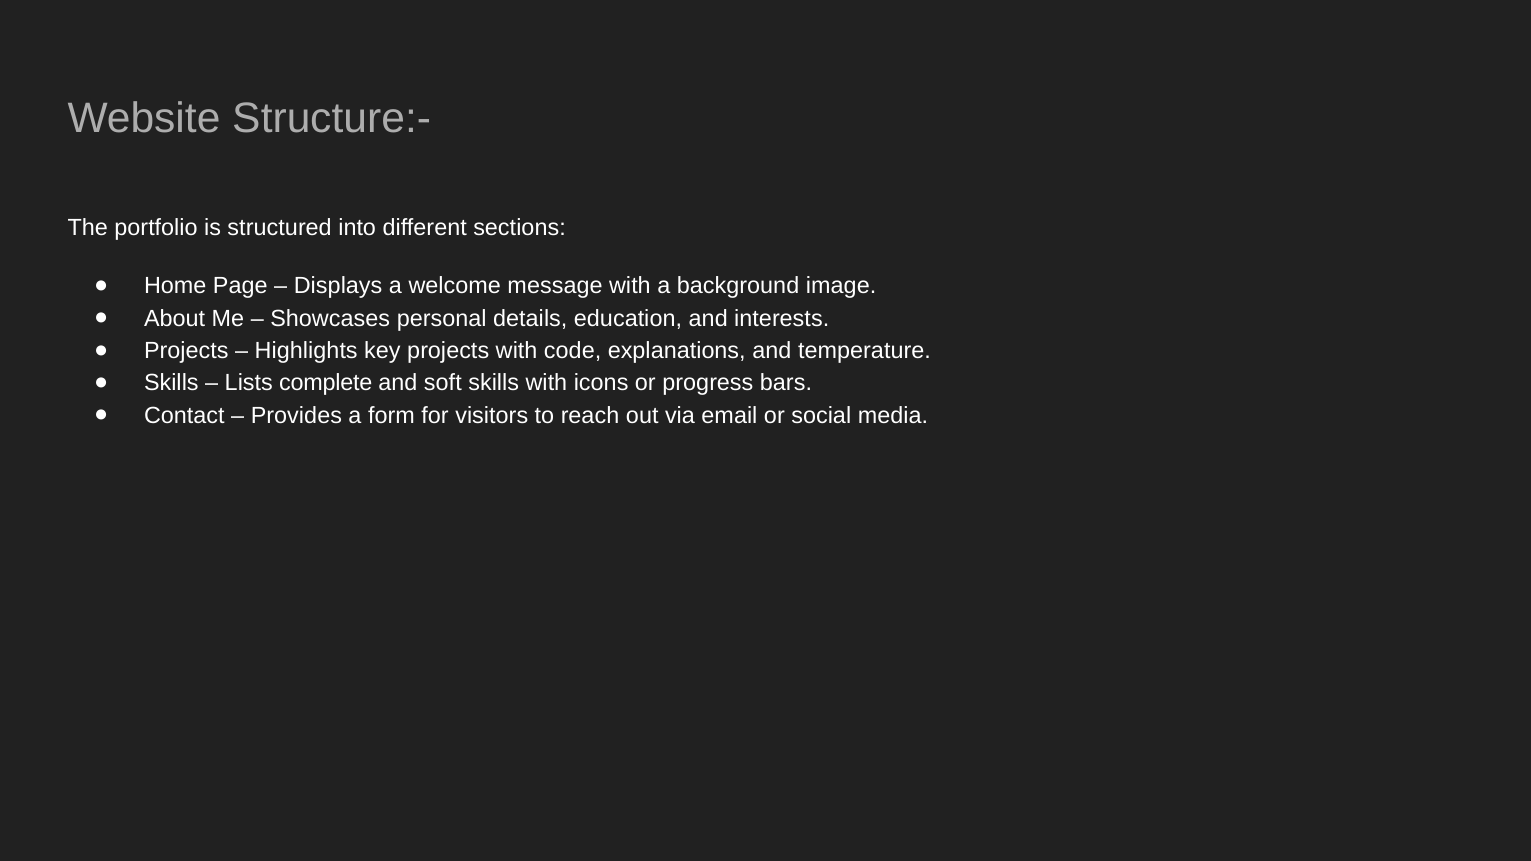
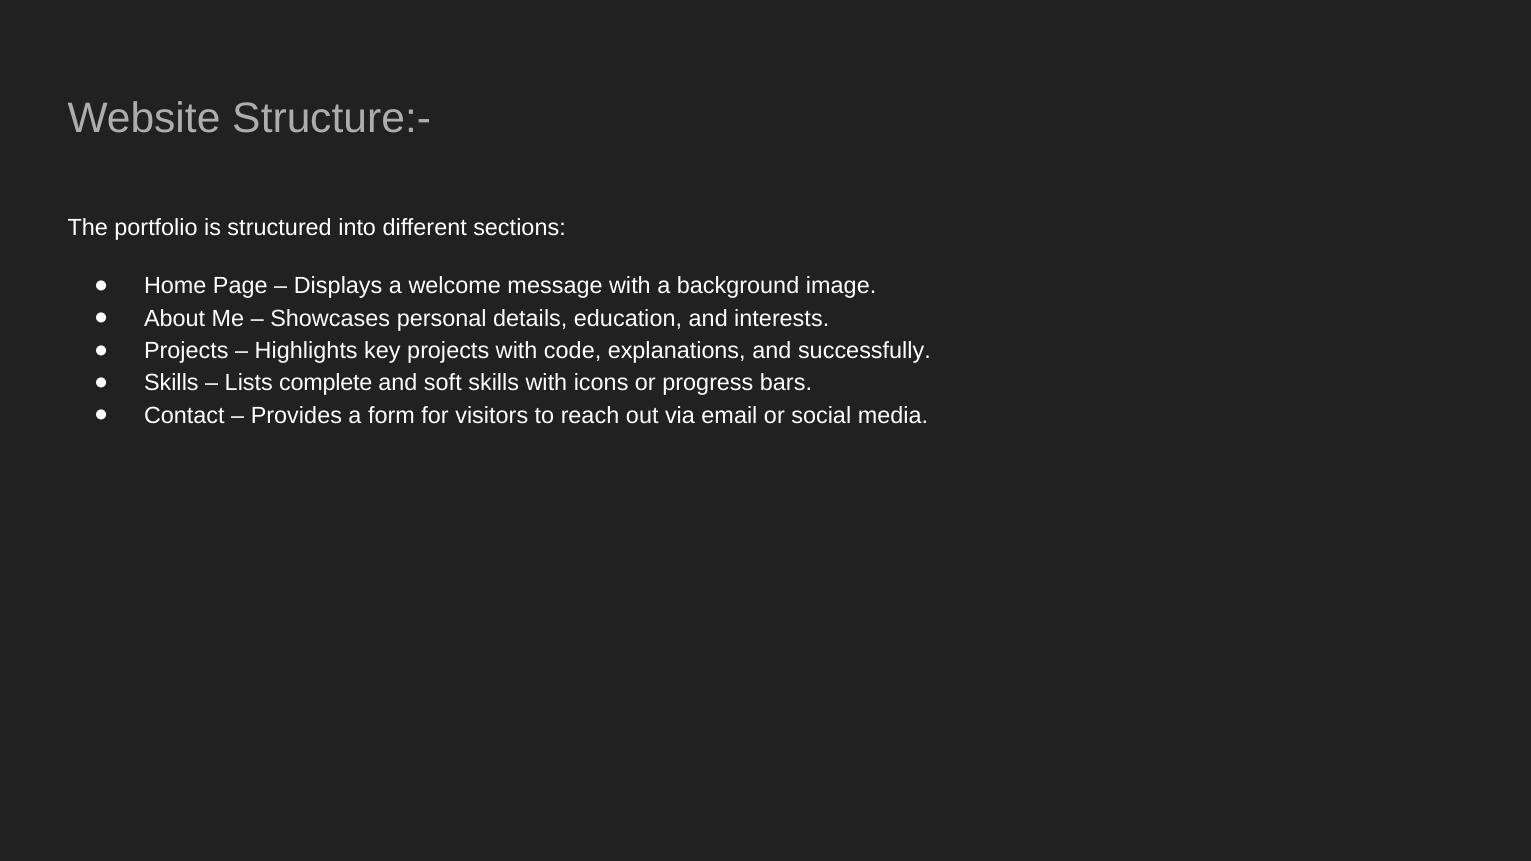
temperature: temperature -> successfully
